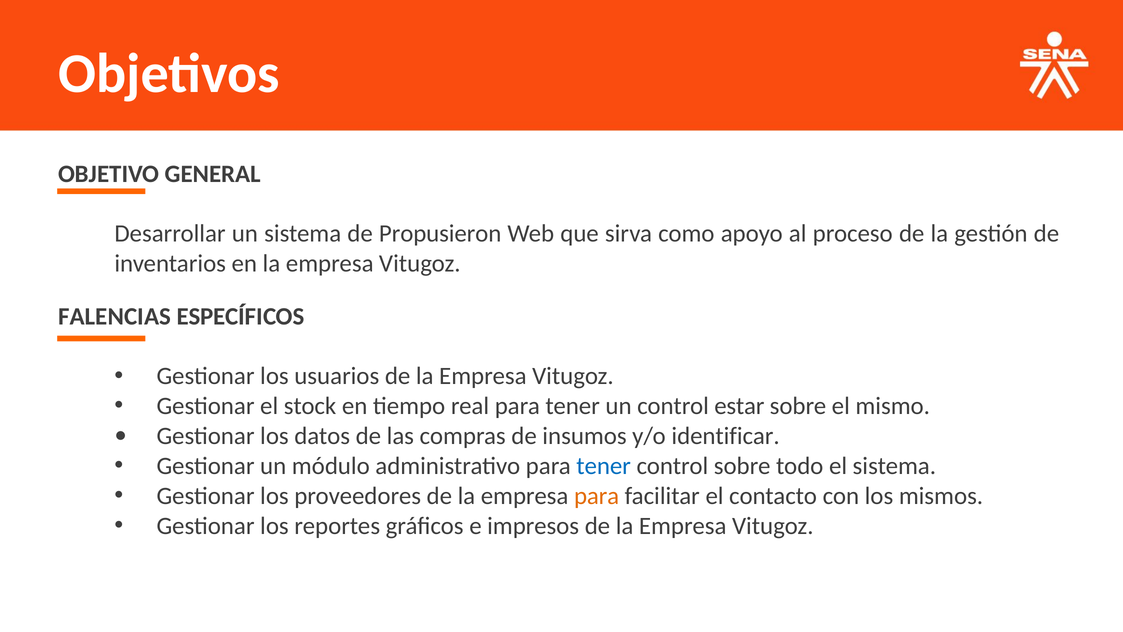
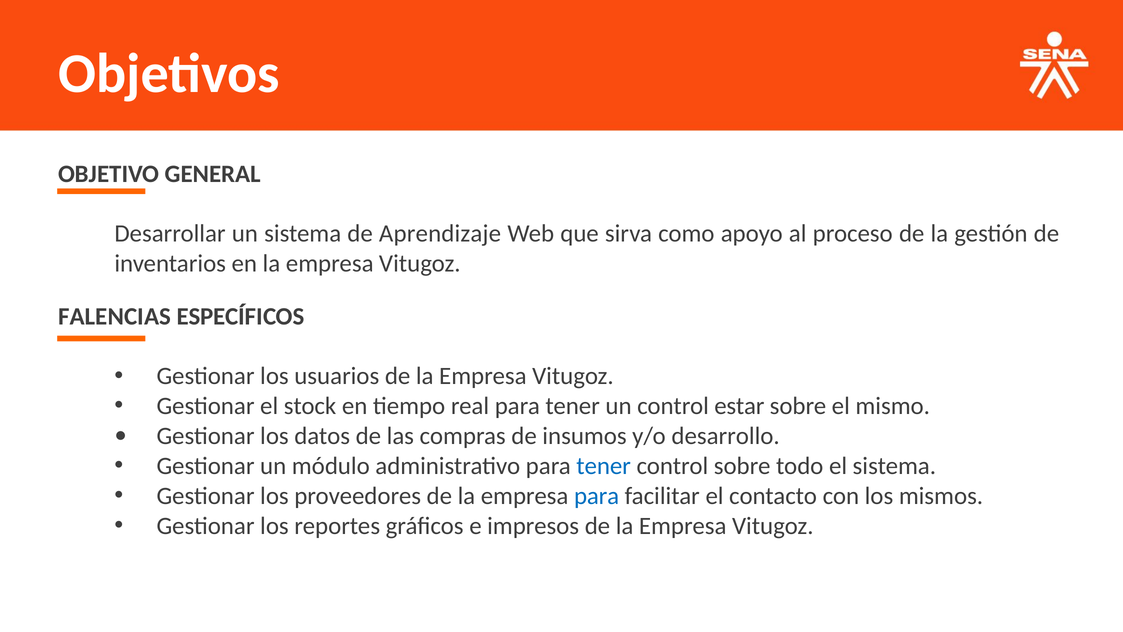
Propusieron: Propusieron -> Aprendizaje
identificar: identificar -> desarrollo
para at (597, 496) colour: orange -> blue
